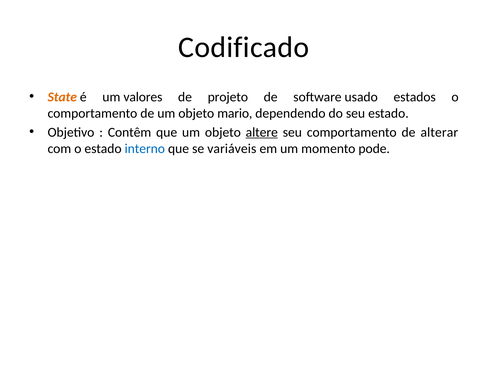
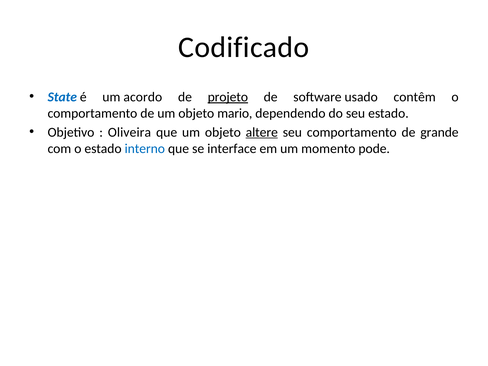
State colour: orange -> blue
valores: valores -> acordo
projeto underline: none -> present
estados: estados -> contêm
Contêm: Contêm -> Oliveira
alterar: alterar -> grande
variáveis: variáveis -> interface
